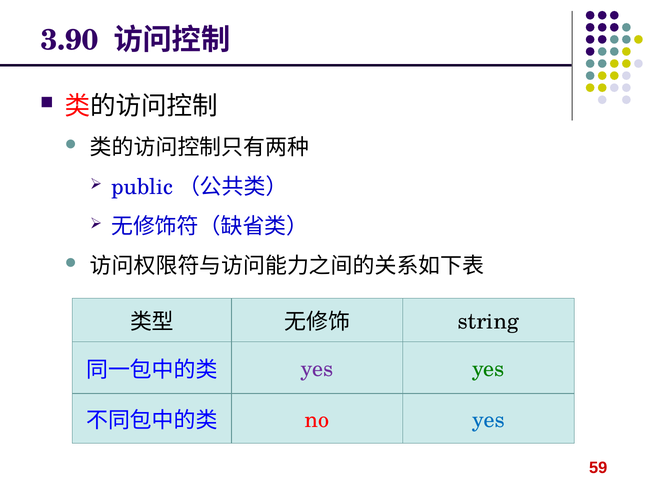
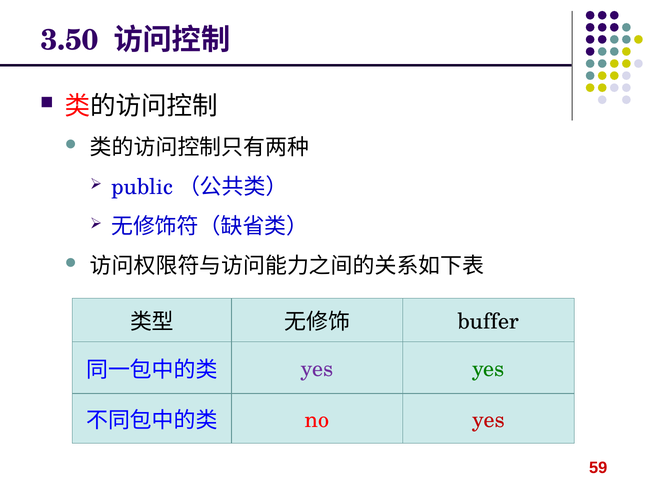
3.90: 3.90 -> 3.50
string: string -> buffer
yes at (488, 420) colour: blue -> red
